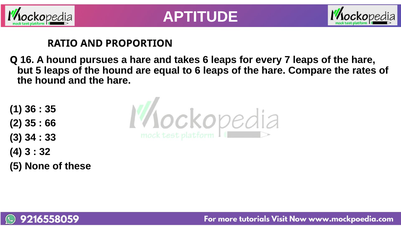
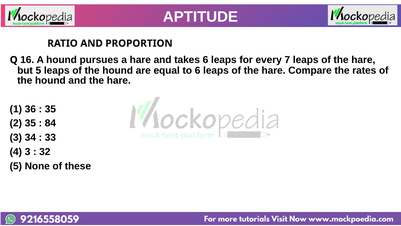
66: 66 -> 84
